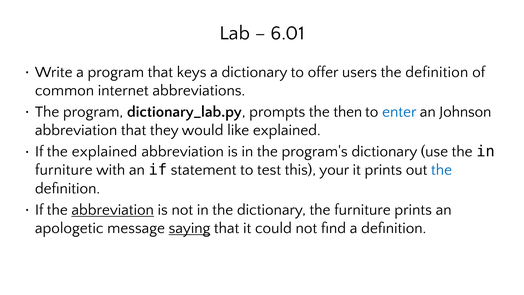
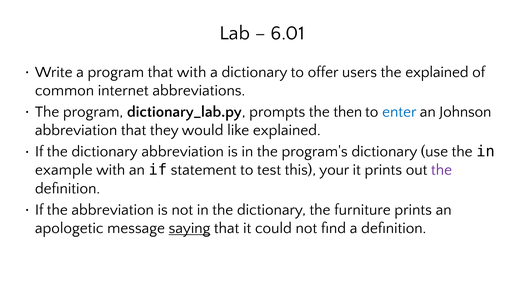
that keys: keys -> with
users the definition: definition -> explained
If the explained: explained -> dictionary
furniture at (64, 170): furniture -> example
the at (441, 170) colour: blue -> purple
abbreviation at (113, 210) underline: present -> none
